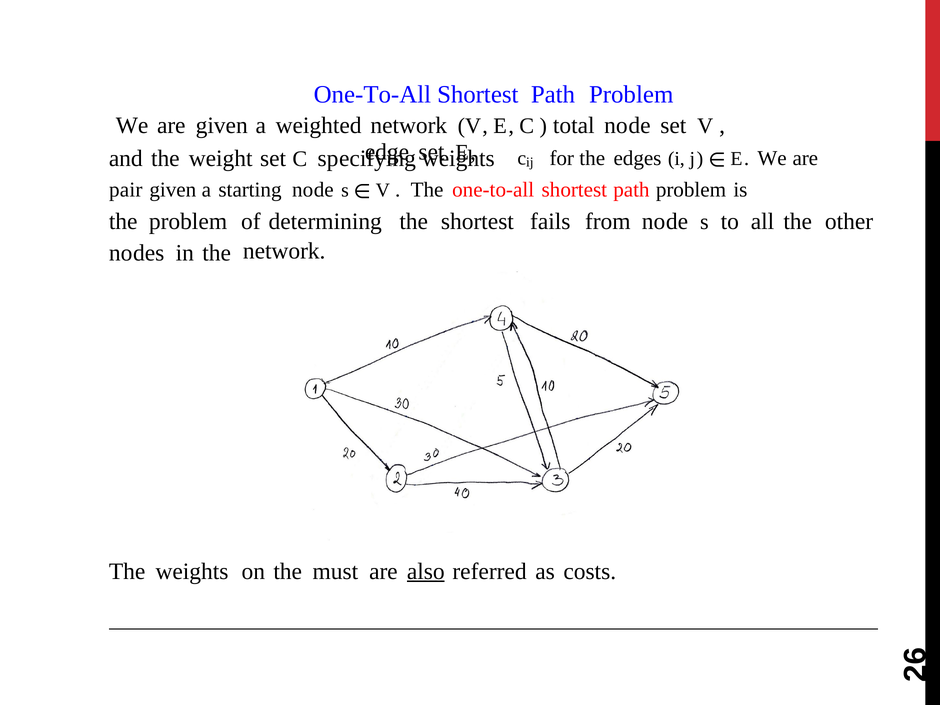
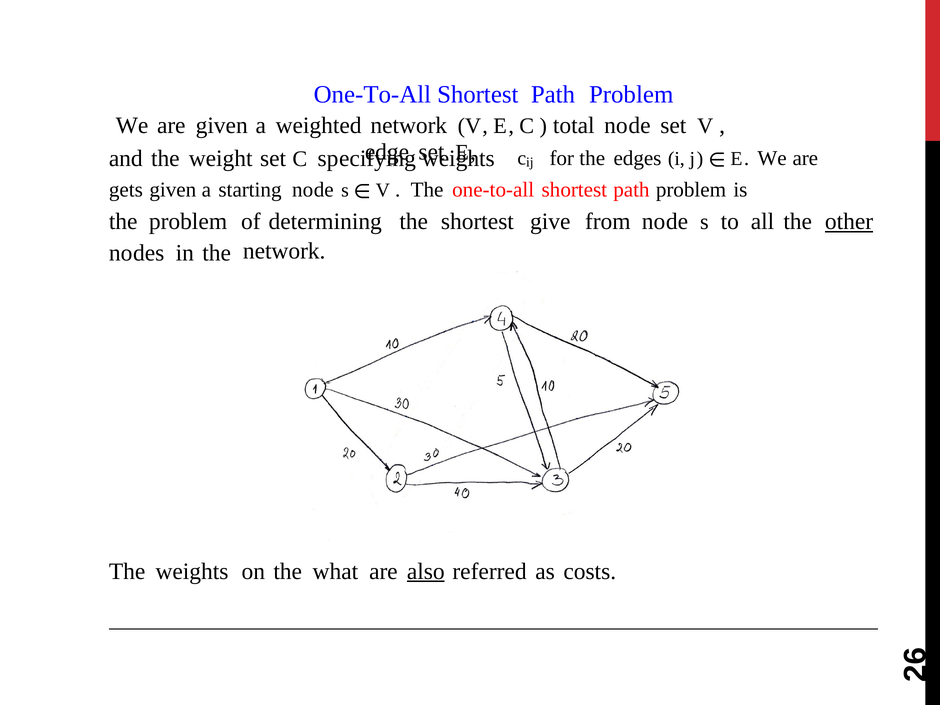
pair: pair -> gets
fails: fails -> give
other underline: none -> present
must: must -> what
